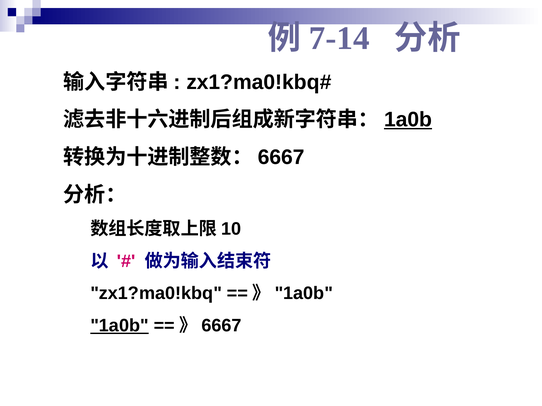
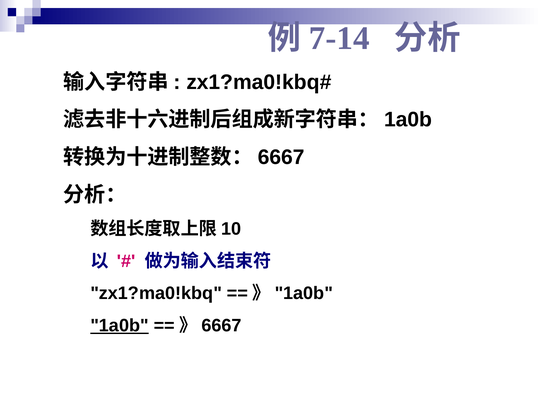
1a0b at (408, 120) underline: present -> none
